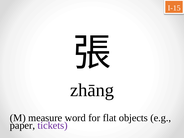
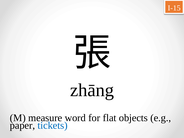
tickets colour: purple -> blue
